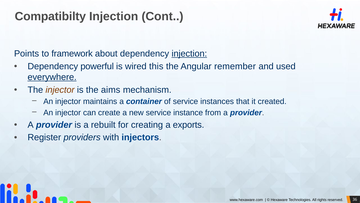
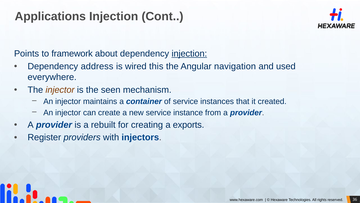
Compatibilty: Compatibilty -> Applications
powerful: powerful -> address
remember: remember -> navigation
everywhere underline: present -> none
aims: aims -> seen
